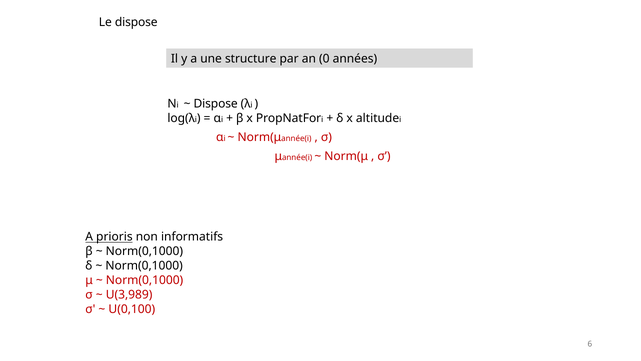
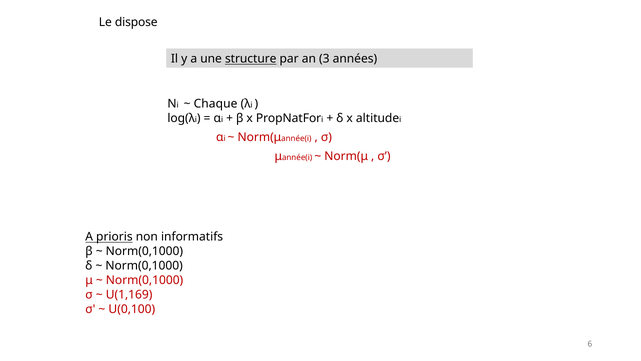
structure underline: none -> present
0: 0 -> 3
Dispose at (216, 104): Dispose -> Chaque
U(3,989: U(3,989 -> U(1,169
